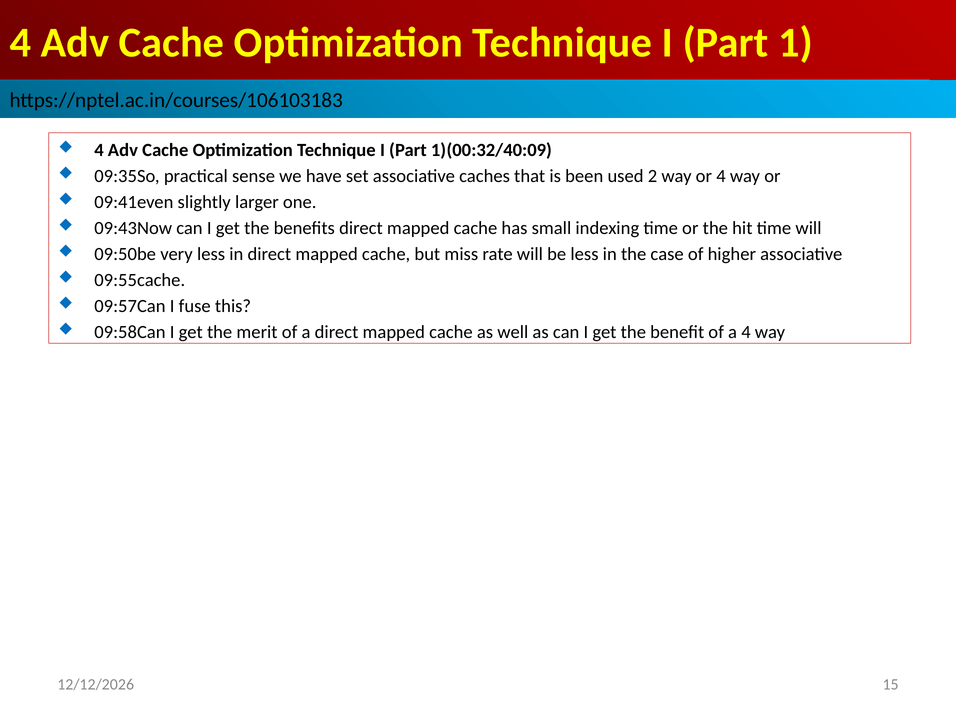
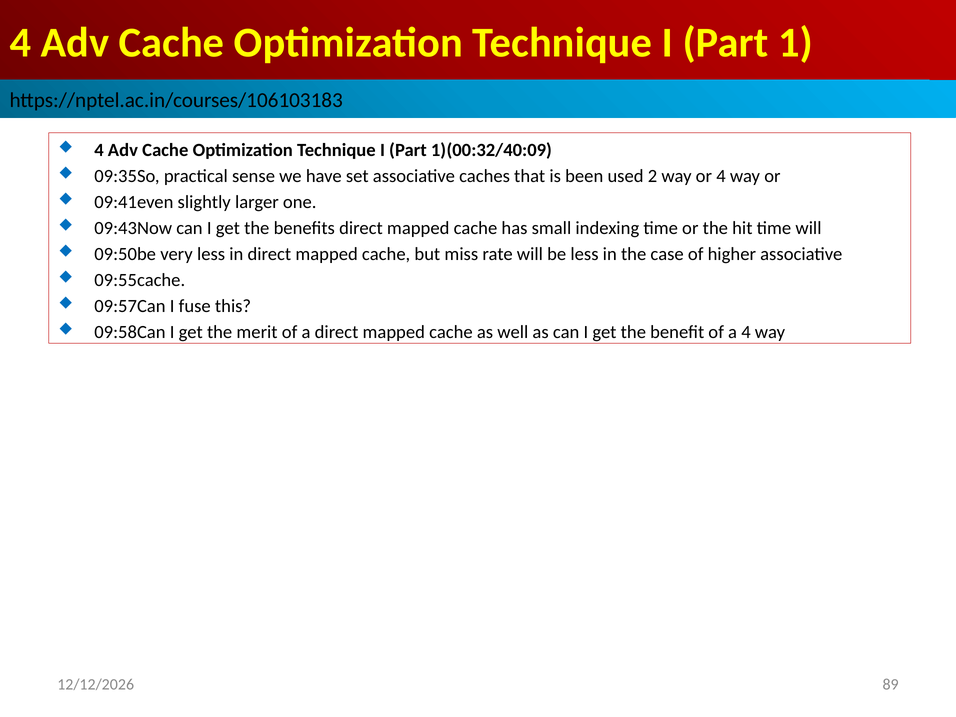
15: 15 -> 89
